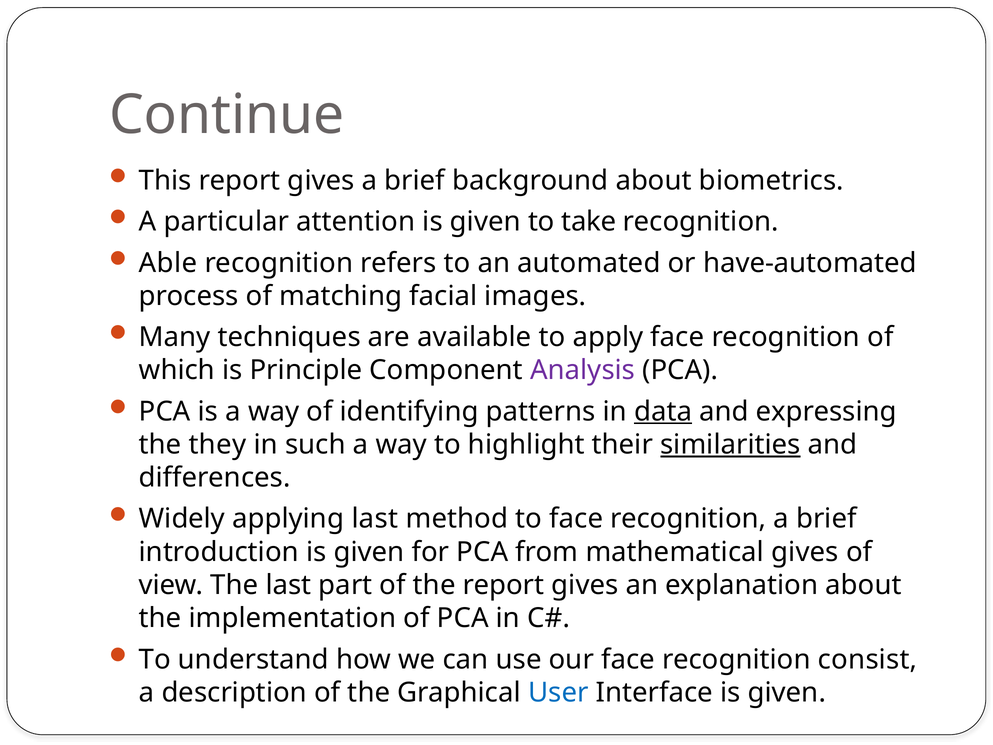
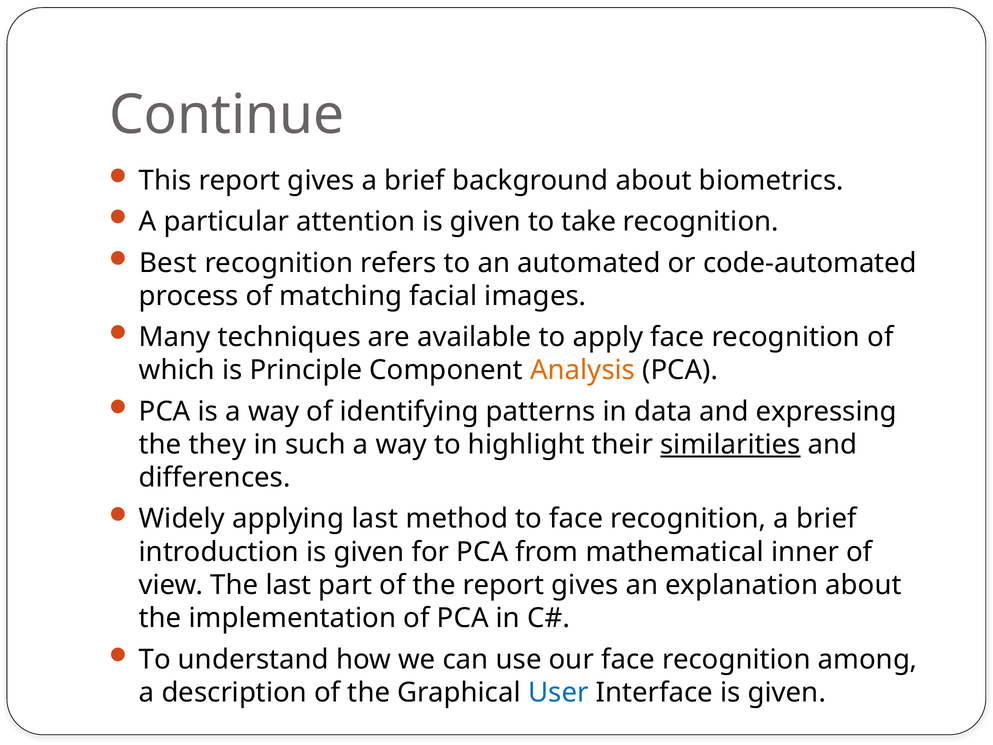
Able: Able -> Best
have-automated: have-automated -> code-automated
Analysis colour: purple -> orange
data underline: present -> none
mathematical gives: gives -> inner
consist: consist -> among
